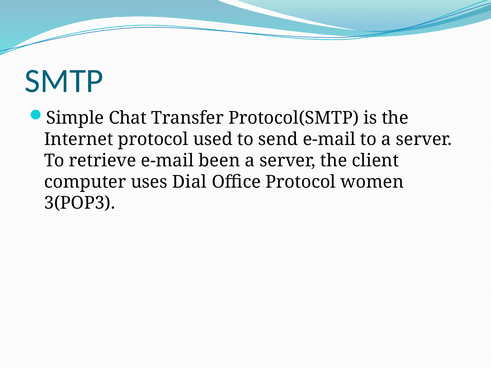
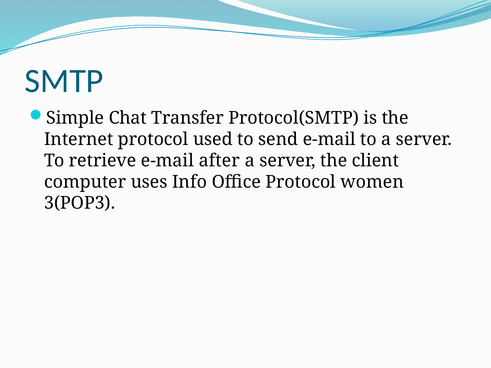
been: been -> after
Dial: Dial -> Info
